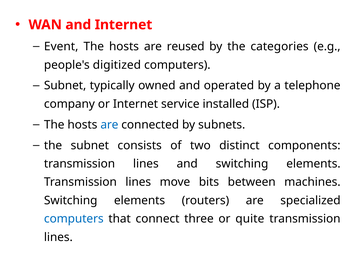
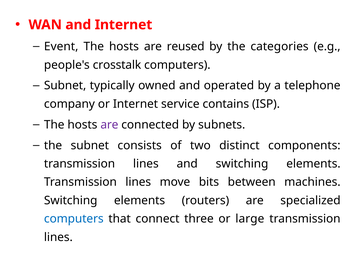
digitized: digitized -> crosstalk
installed: installed -> contains
are at (109, 125) colour: blue -> purple
quite: quite -> large
